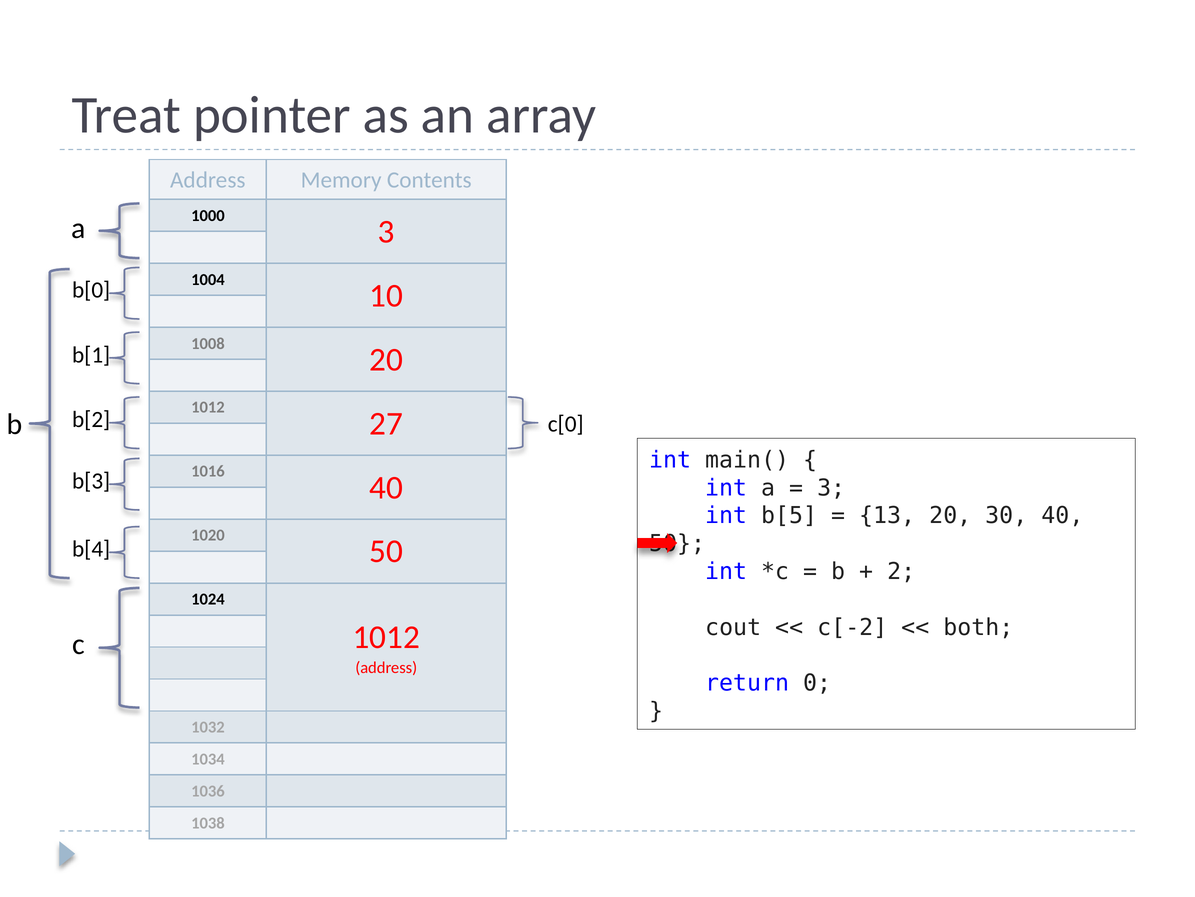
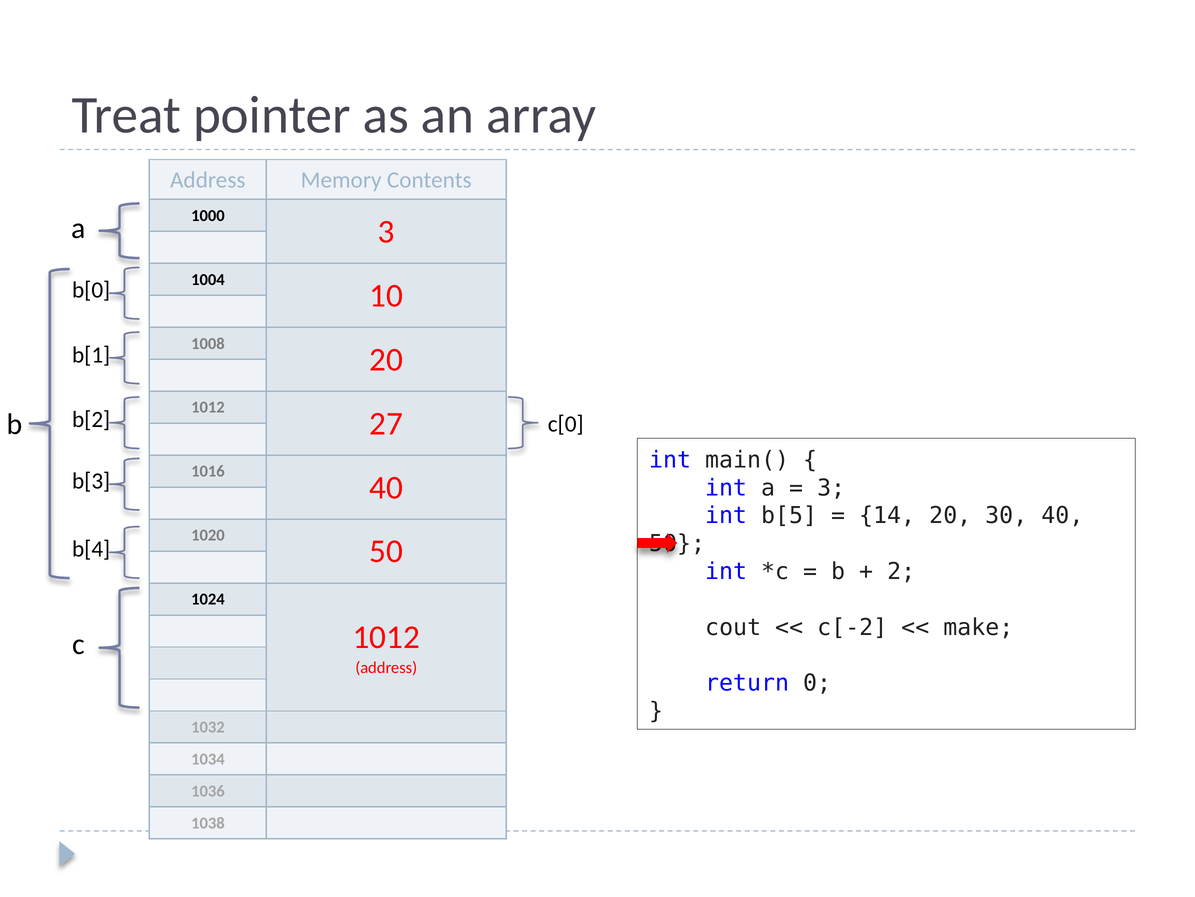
13: 13 -> 14
both: both -> make
